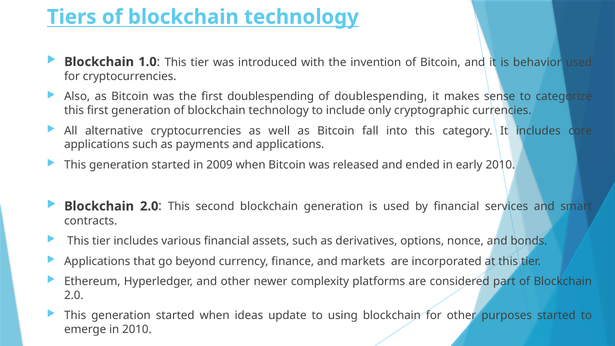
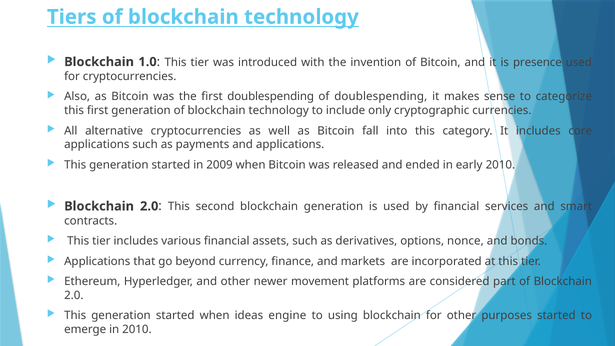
behavior: behavior -> presence
complexity: complexity -> movement
update: update -> engine
